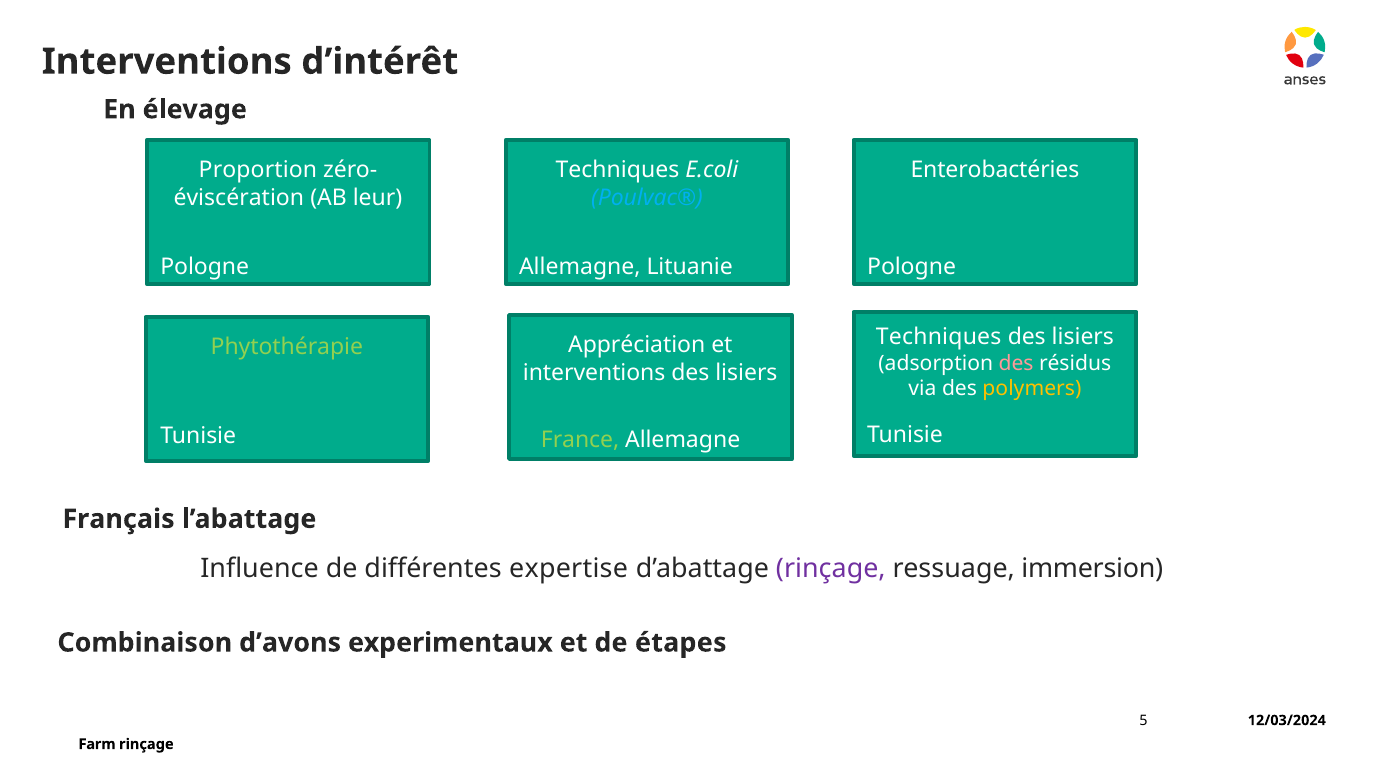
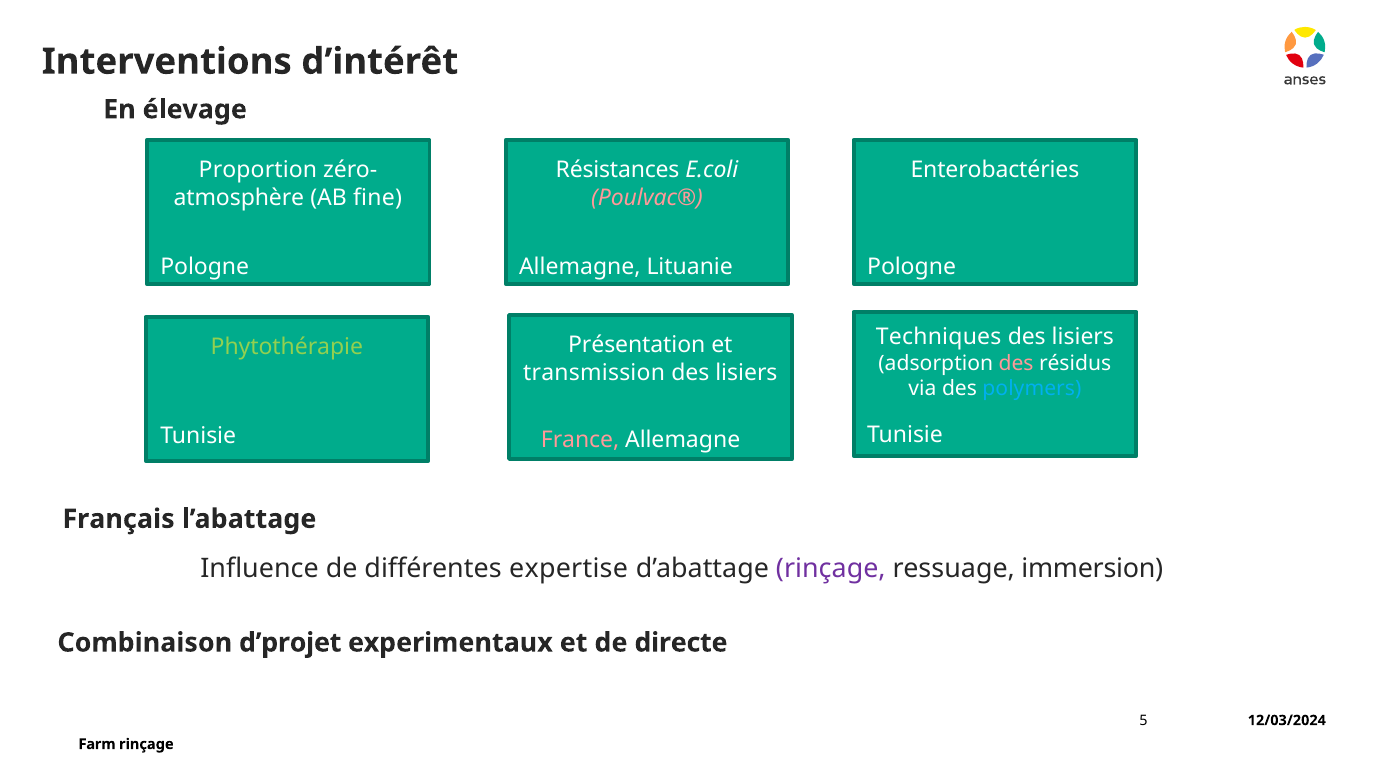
Techniques at (617, 170): Techniques -> Résistances
éviscération: éviscération -> atmosphère
leur: leur -> fine
Poulvac® colour: light blue -> pink
Appréciation: Appréciation -> Présentation
interventions at (594, 373): interventions -> transmission
polymers colour: yellow -> light blue
France colour: light green -> pink
d’avons: d’avons -> d’projet
étapes: étapes -> directe
